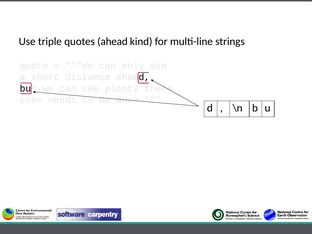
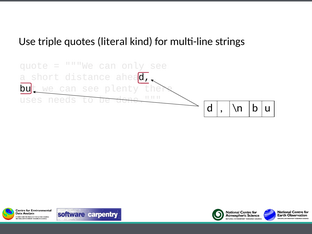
quotes ahead: ahead -> literal
